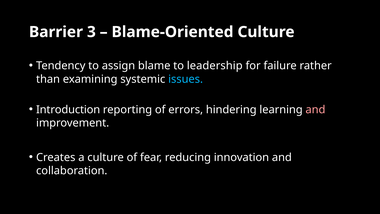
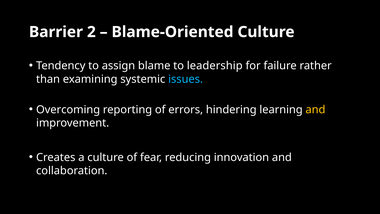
3: 3 -> 2
Introduction: Introduction -> Overcoming
and at (315, 110) colour: pink -> yellow
